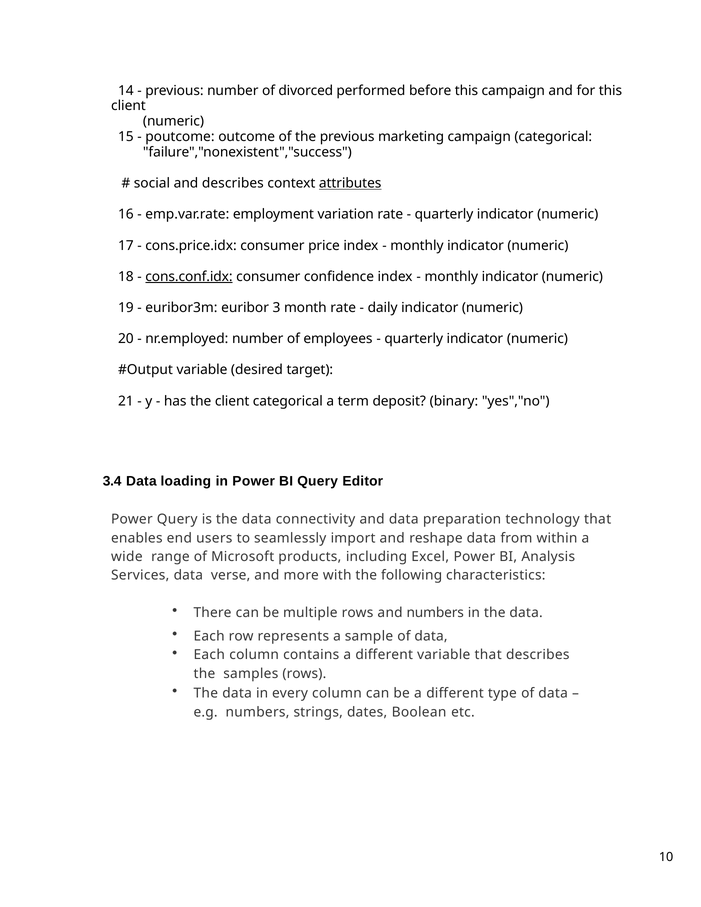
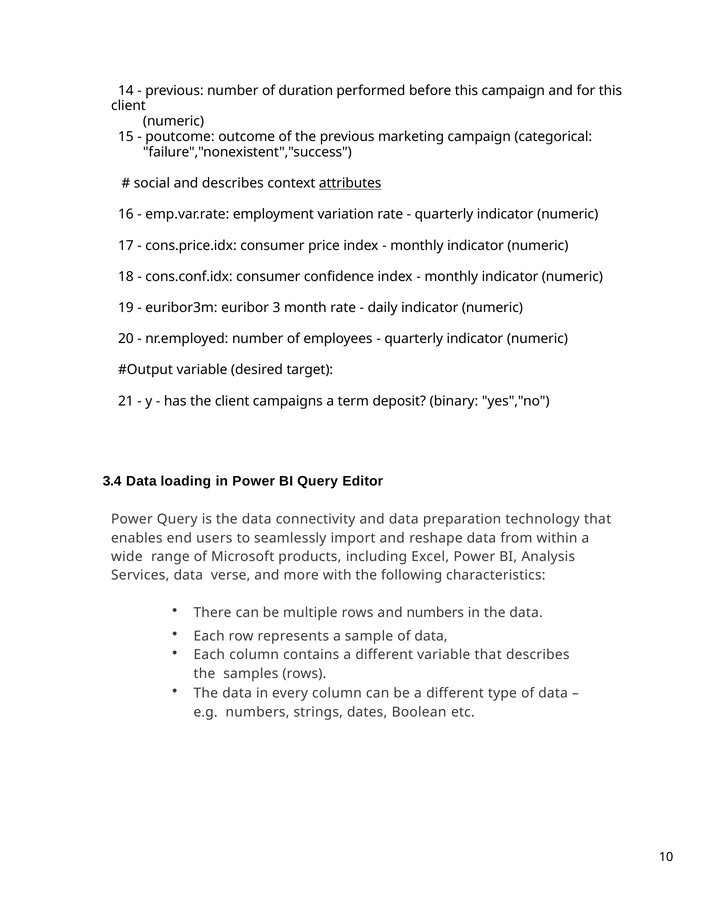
divorced: divorced -> duration
cons.conf.idx underline: present -> none
client categorical: categorical -> campaigns
